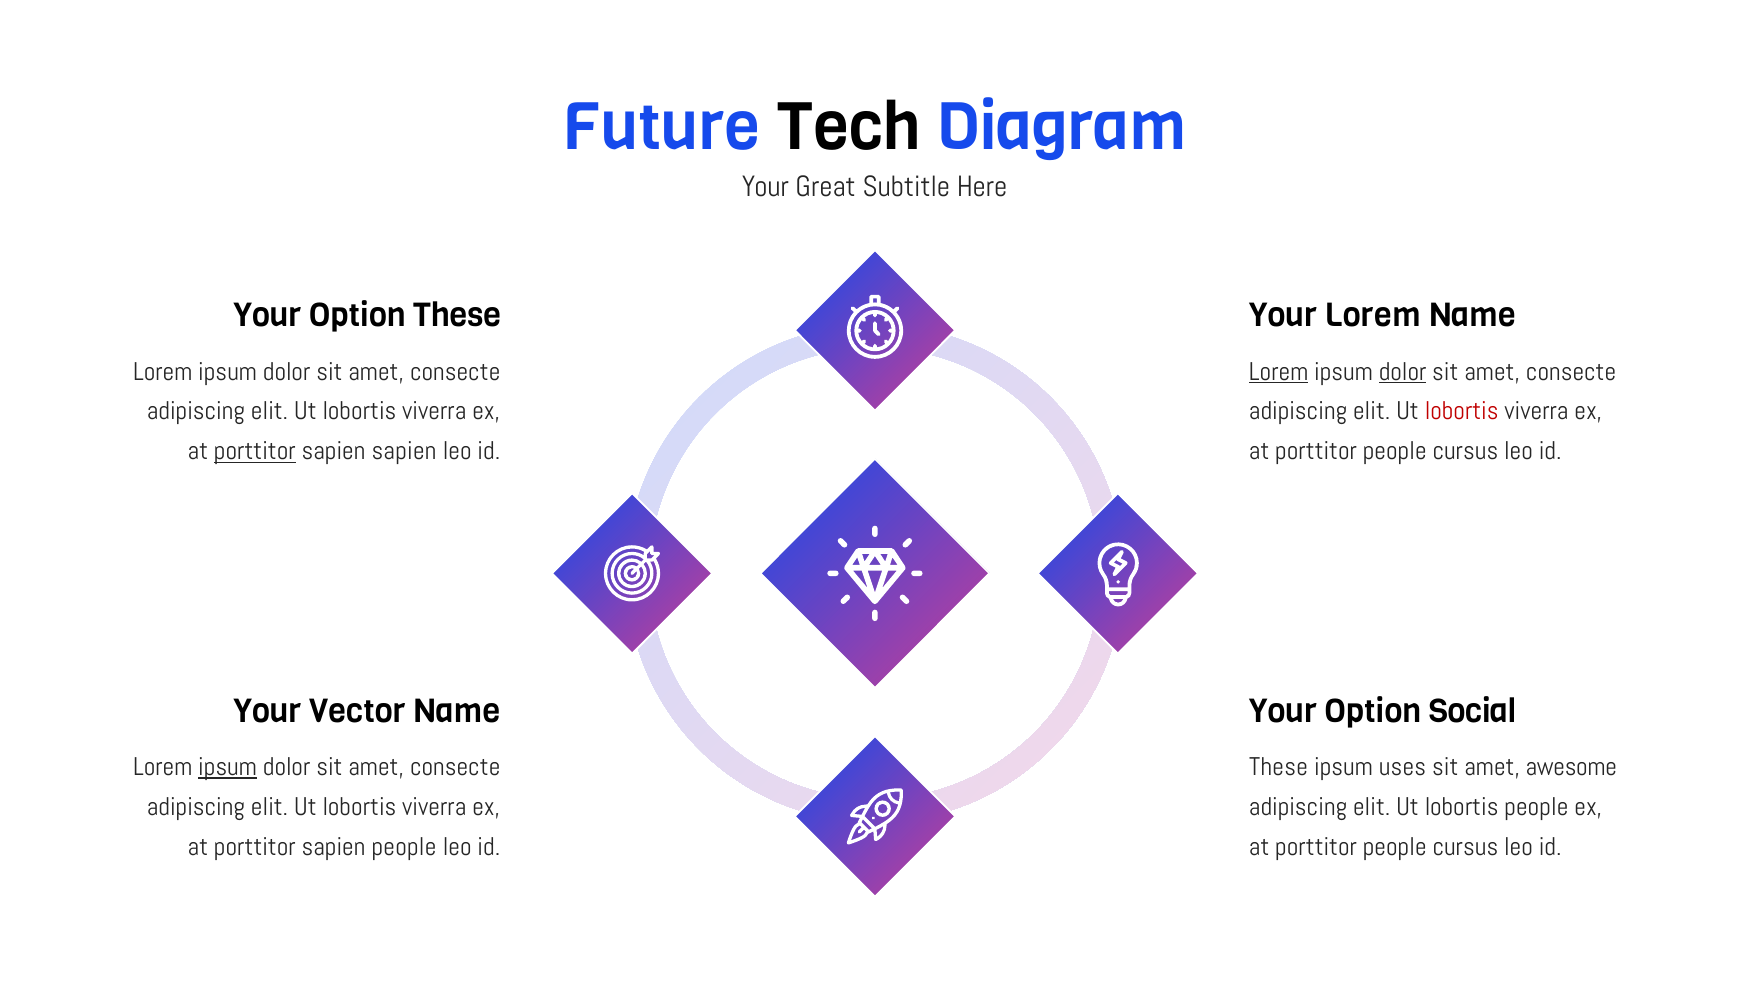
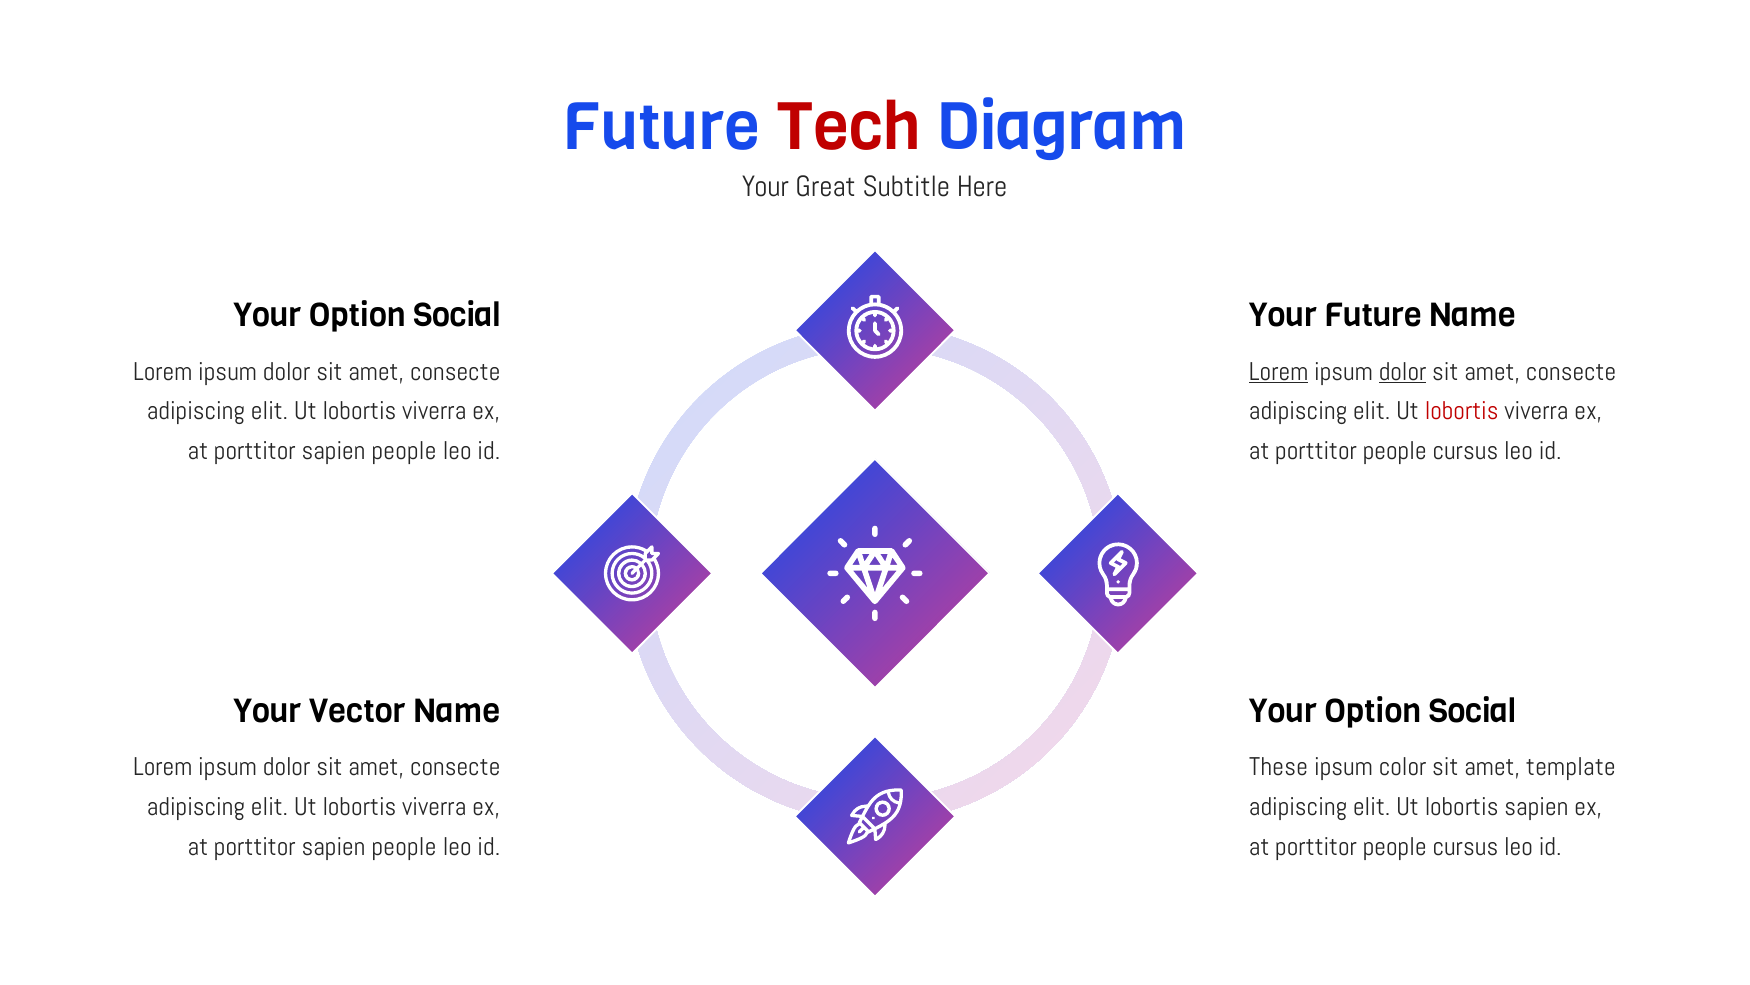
Tech colour: black -> red
These at (457, 316): These -> Social
Your Lorem: Lorem -> Future
porttitor at (255, 451) underline: present -> none
sapien at (404, 451): sapien -> people
ipsum at (228, 767) underline: present -> none
uses: uses -> color
awesome: awesome -> template
lobortis people: people -> sapien
